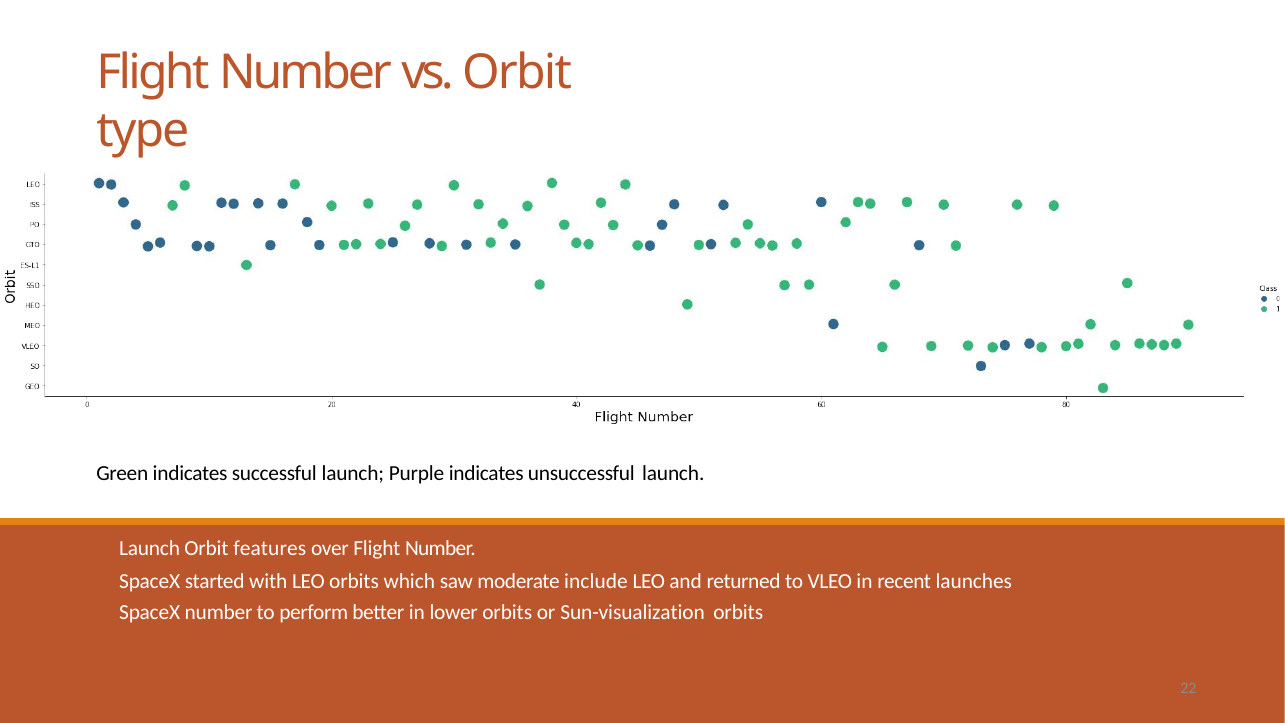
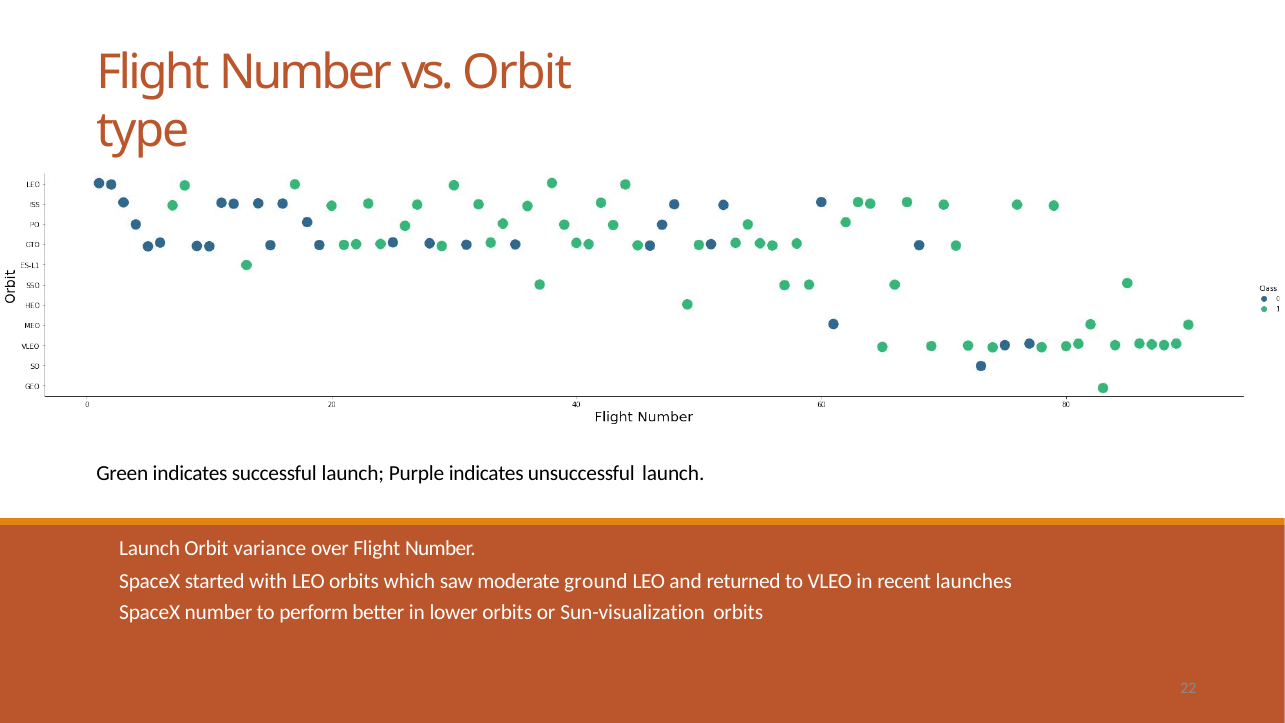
features: features -> variance
include: include -> ground
